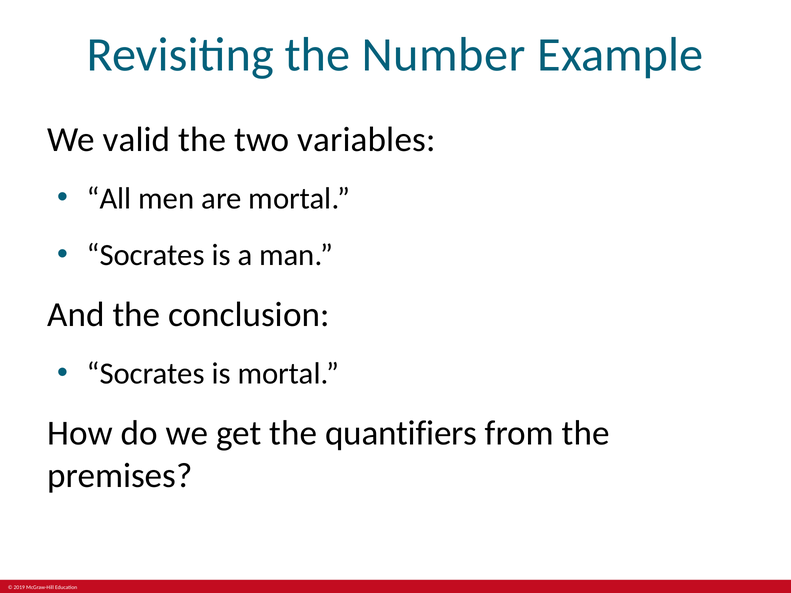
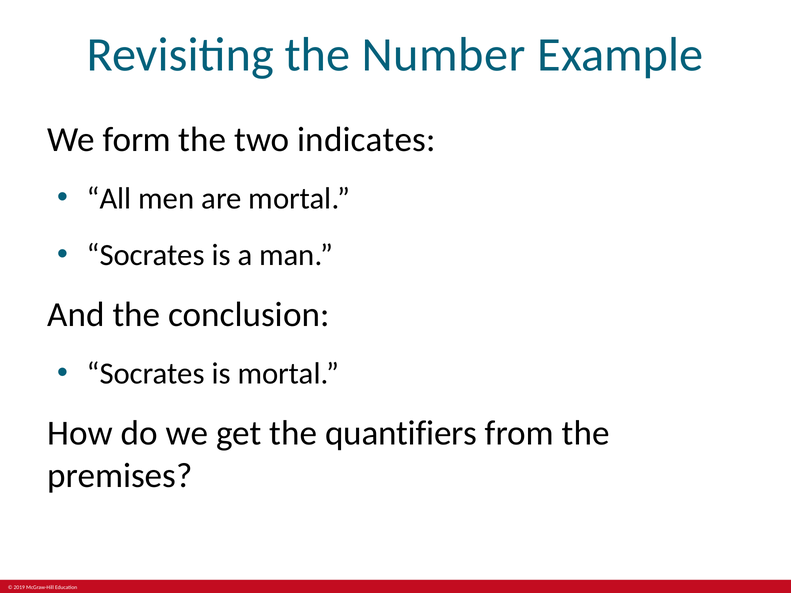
valid: valid -> form
variables: variables -> indicates
